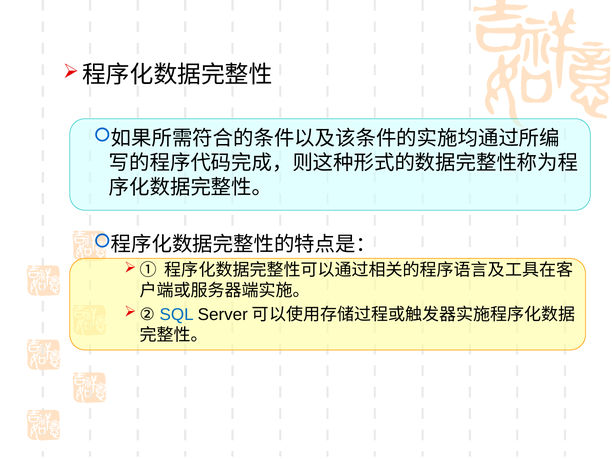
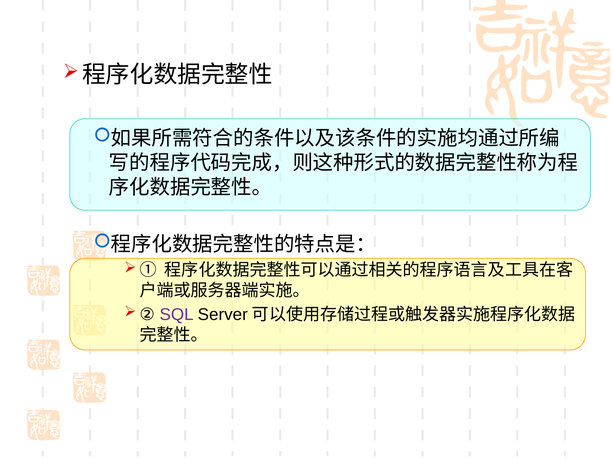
SQL colour: blue -> purple
